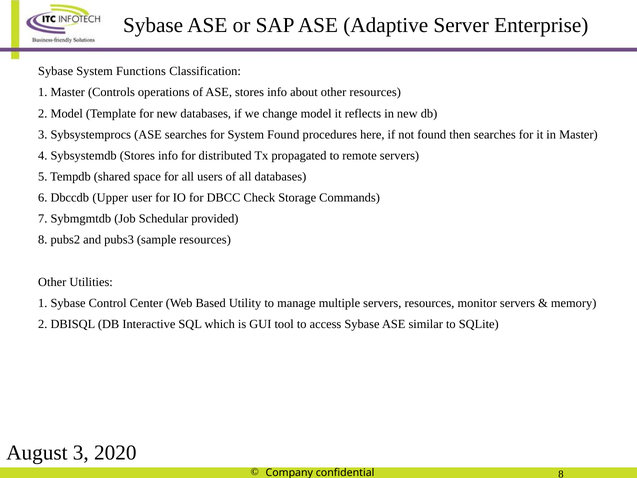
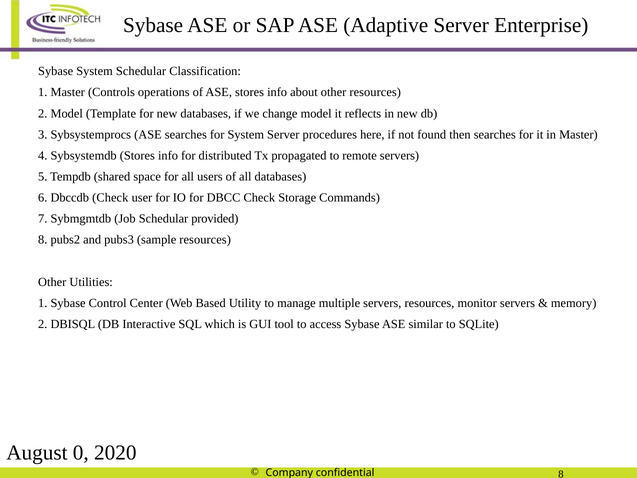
System Functions: Functions -> Schedular
System Found: Found -> Server
Dbccdb Upper: Upper -> Check
August 3: 3 -> 0
